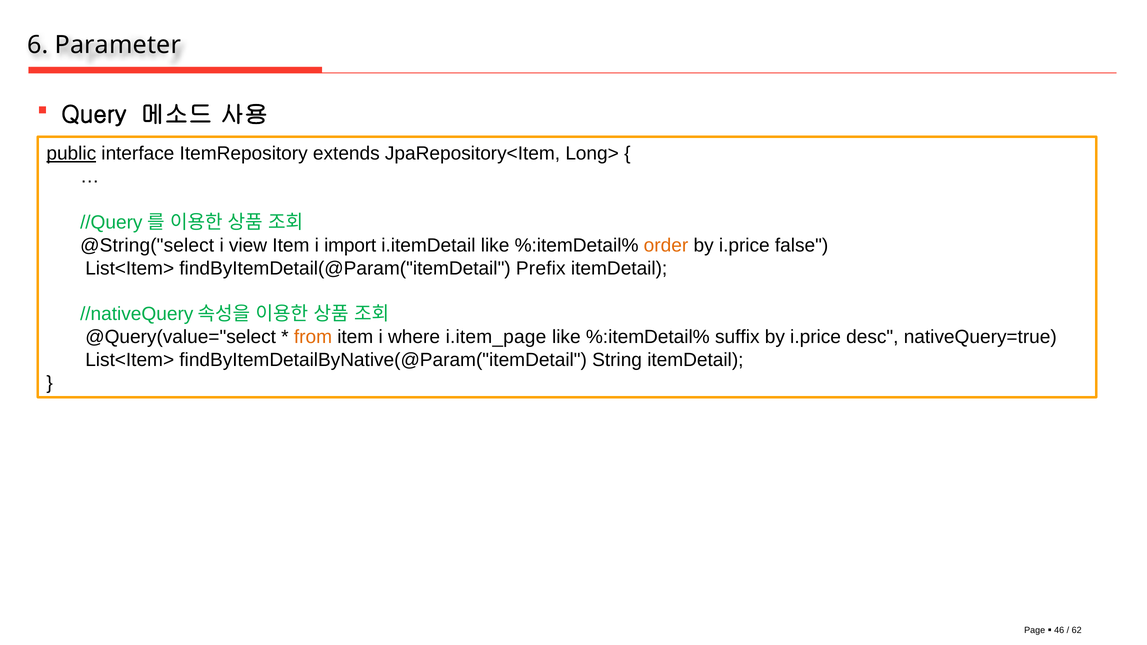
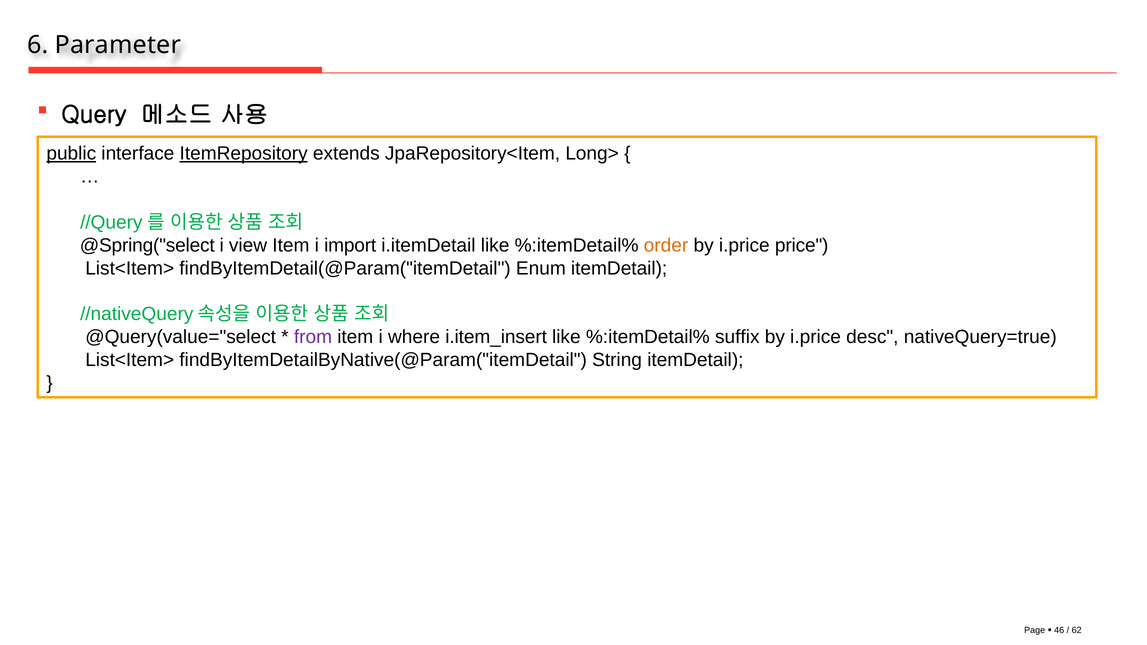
ItemRepository underline: none -> present
@String("select: @String("select -> @Spring("select
false: false -> price
Prefix: Prefix -> Enum
from colour: orange -> purple
i.item_page: i.item_page -> i.item_insert
